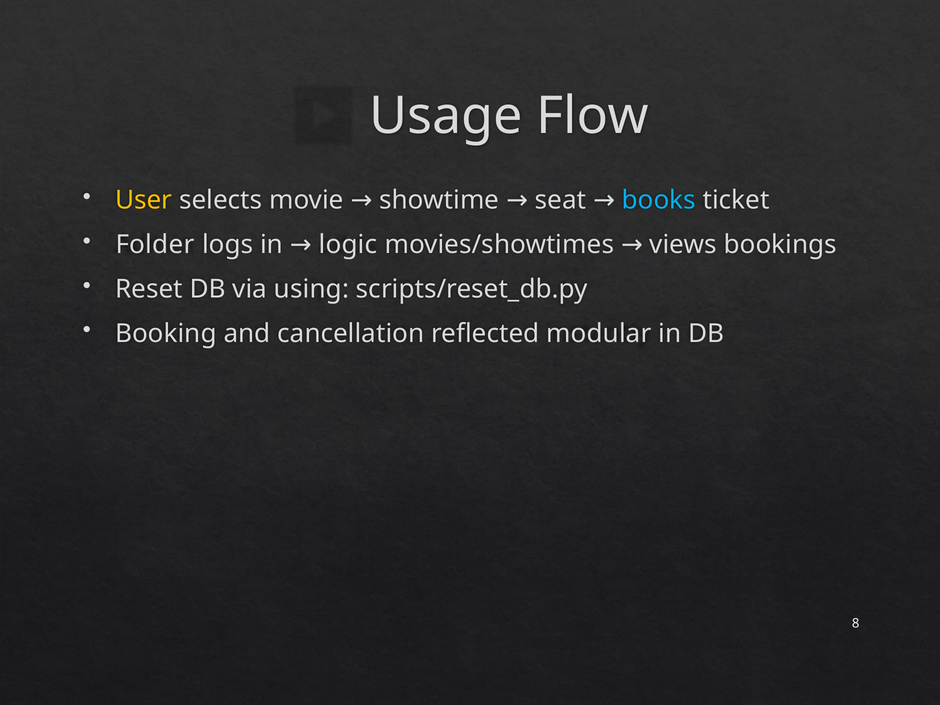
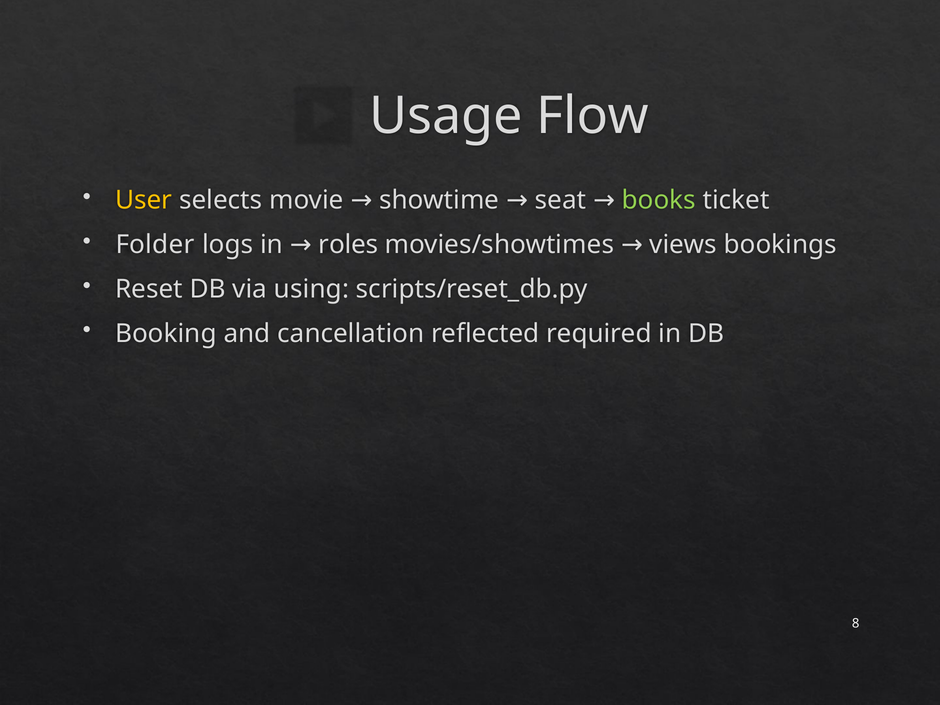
books colour: light blue -> light green
logic: logic -> roles
modular: modular -> required
